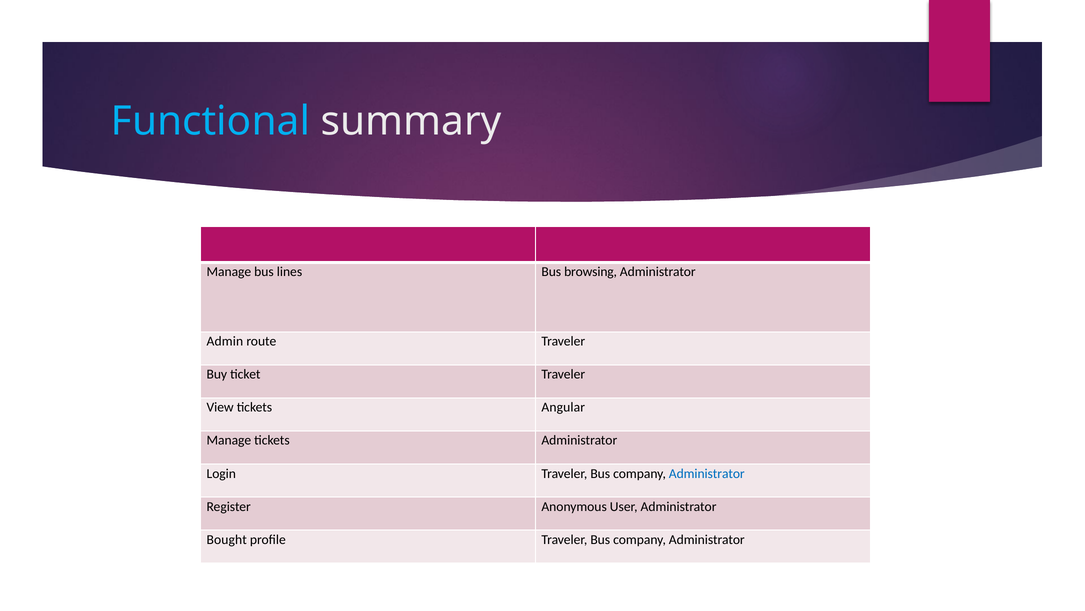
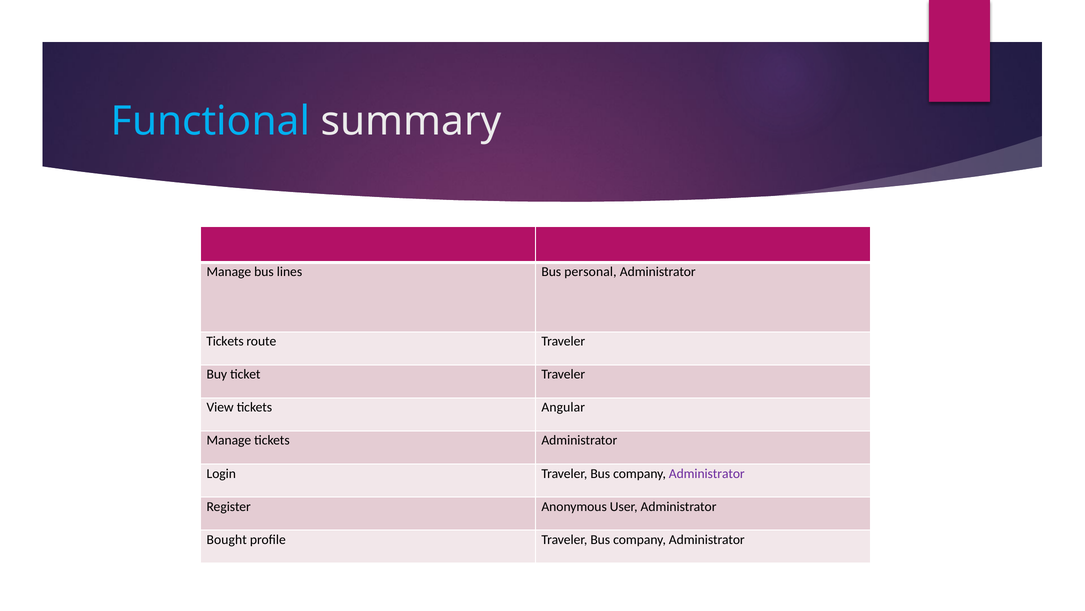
browsing: browsing -> personal
Admin at (225, 341): Admin -> Tickets
Administrator at (707, 473) colour: blue -> purple
